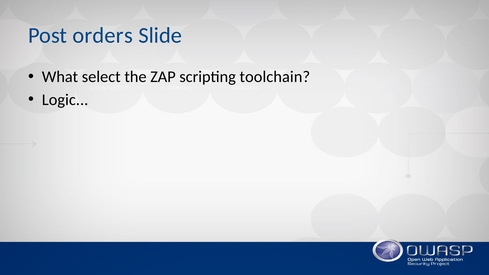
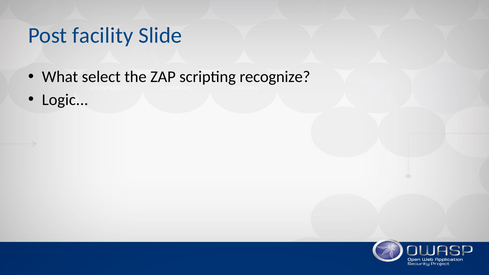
orders: orders -> facility
toolchain: toolchain -> recognize
